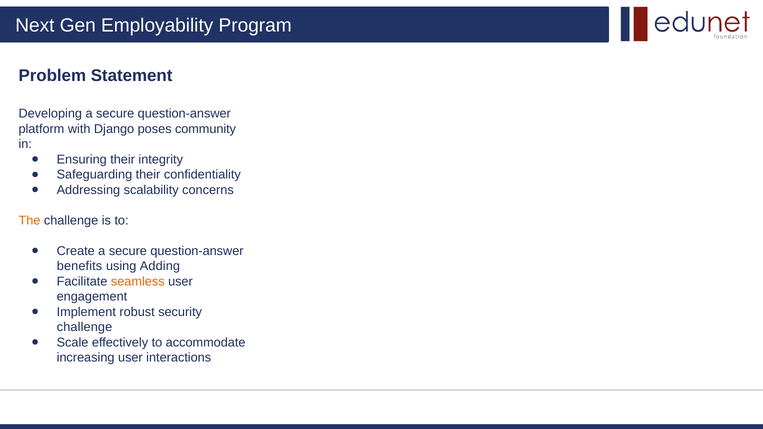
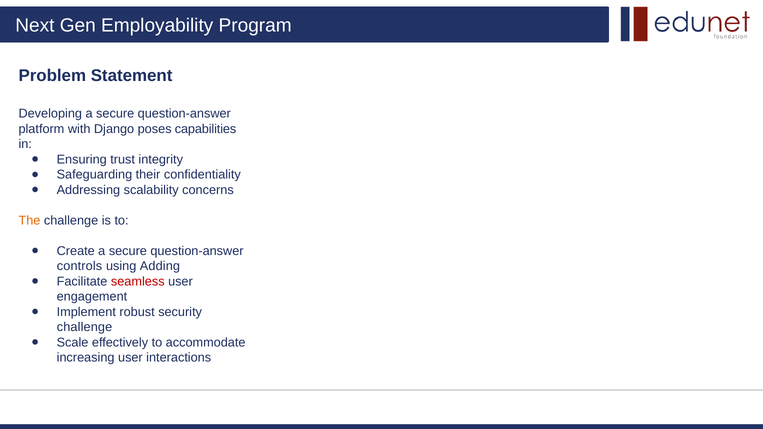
community: community -> capabilities
Ensuring their: their -> trust
benefits: benefits -> controls
seamless colour: orange -> red
